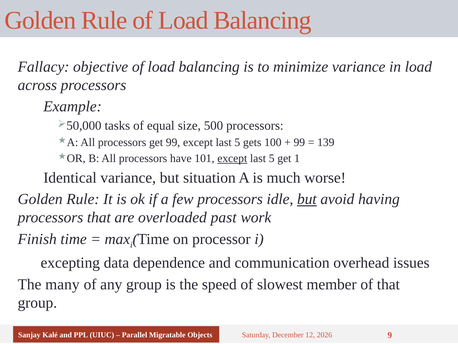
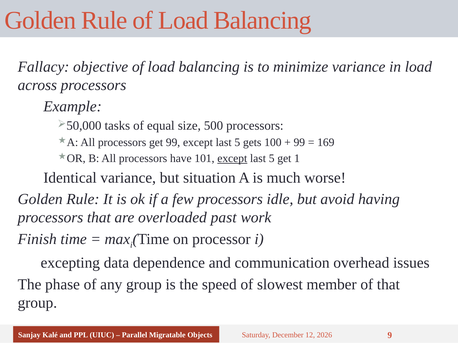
139: 139 -> 169
but at (307, 199) underline: present -> none
many: many -> phase
